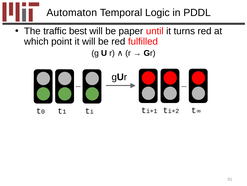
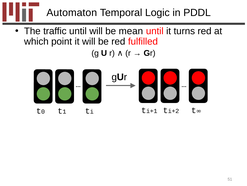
traffic best: best -> until
paper: paper -> mean
